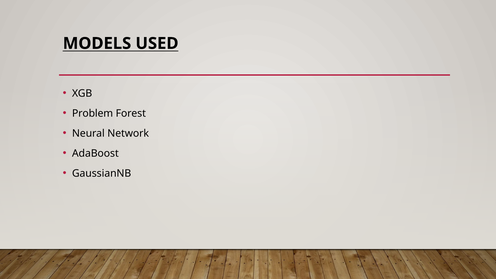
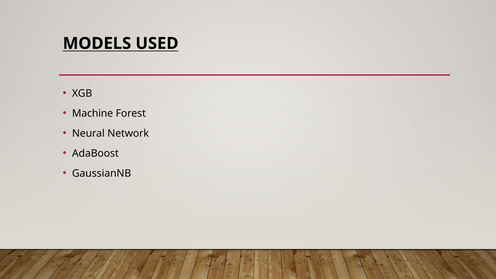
Problem: Problem -> Machine
